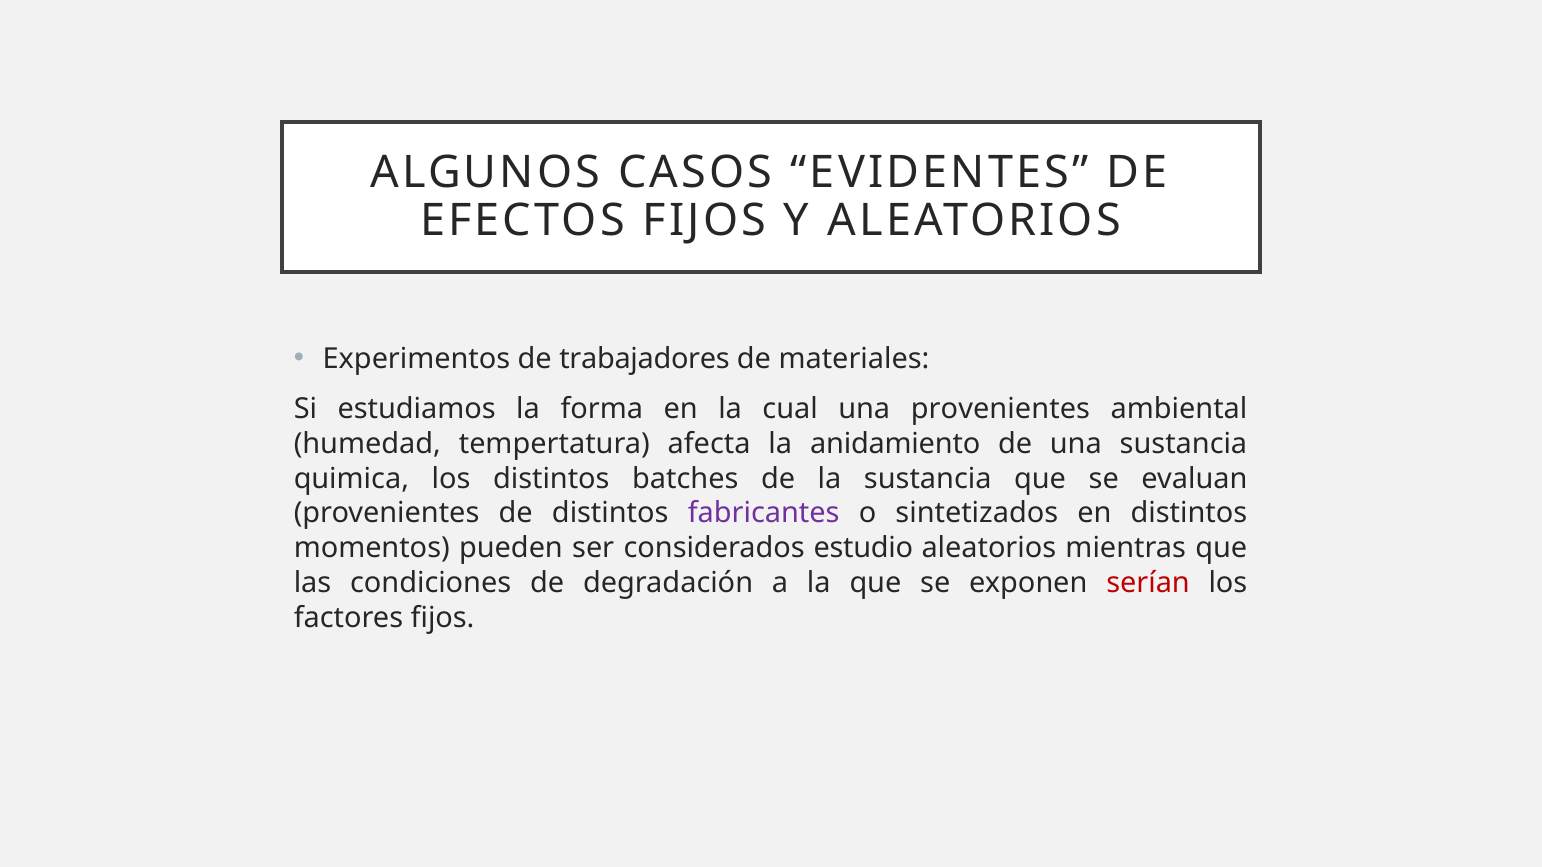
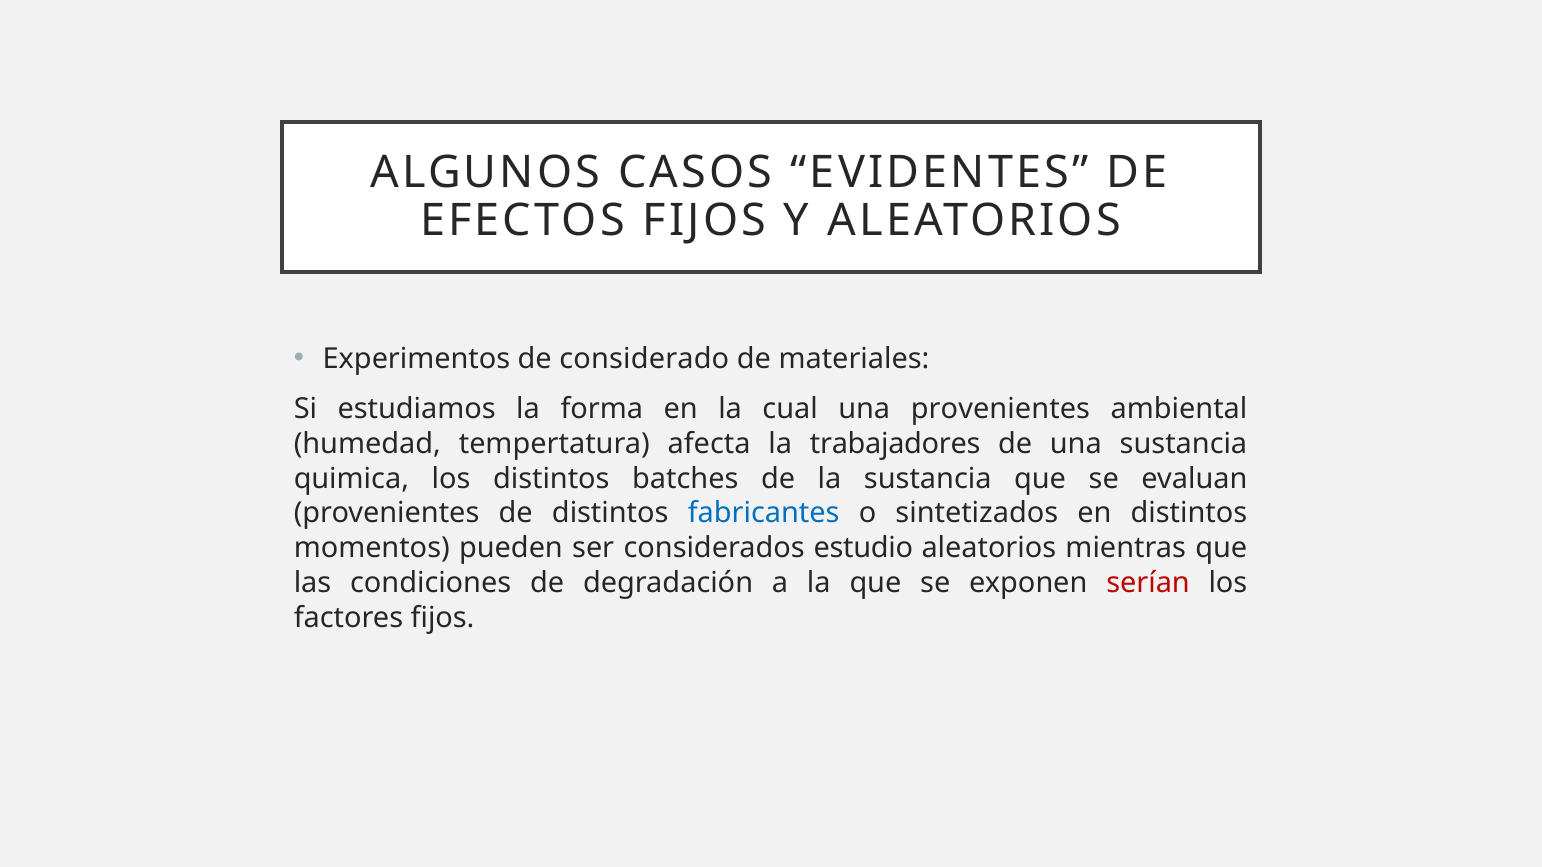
trabajadores: trabajadores -> considerado
anidamiento: anidamiento -> trabajadores
fabricantes colour: purple -> blue
